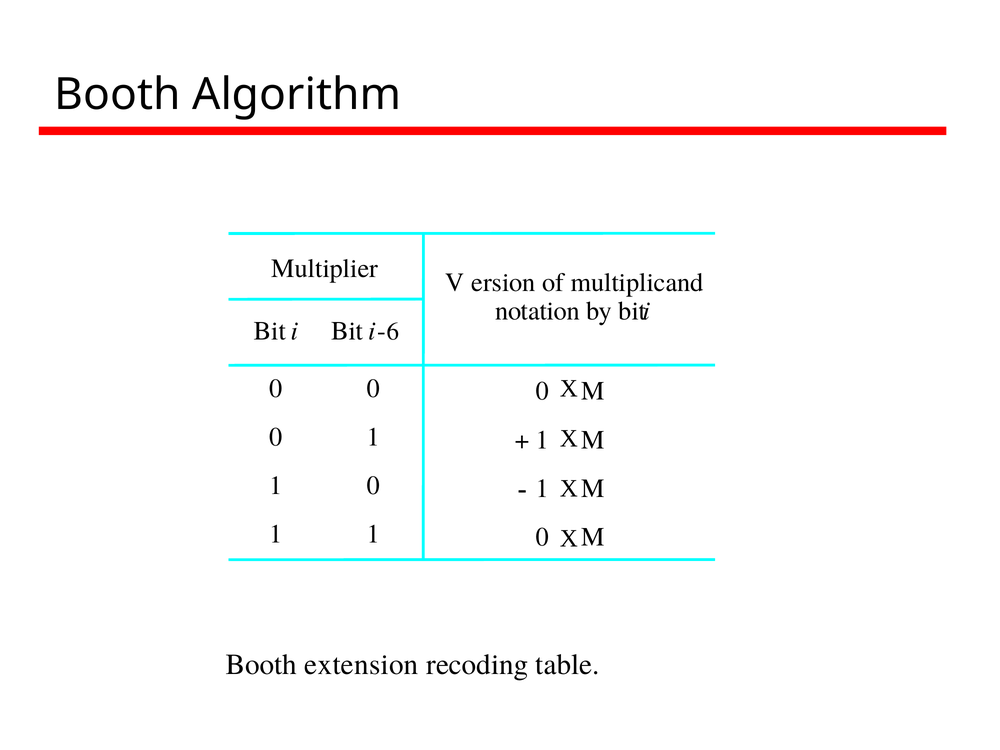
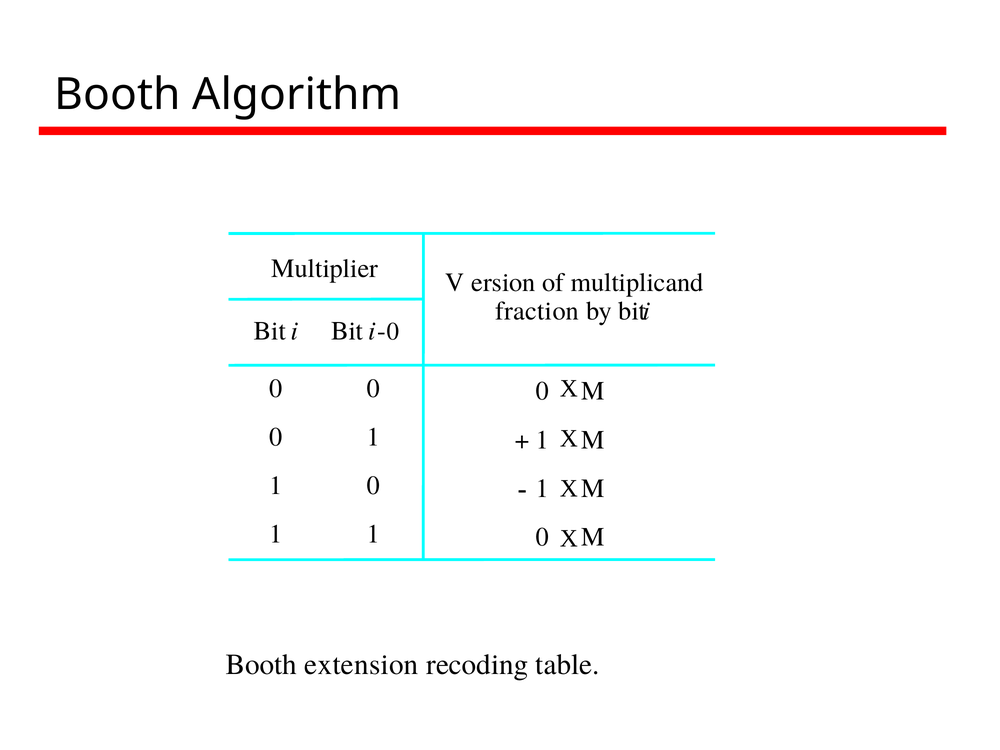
notation: notation -> fraction
6 at (393, 331): 6 -> 0
